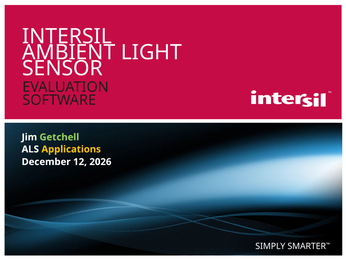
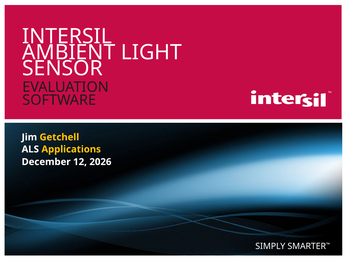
Getchell colour: light green -> yellow
